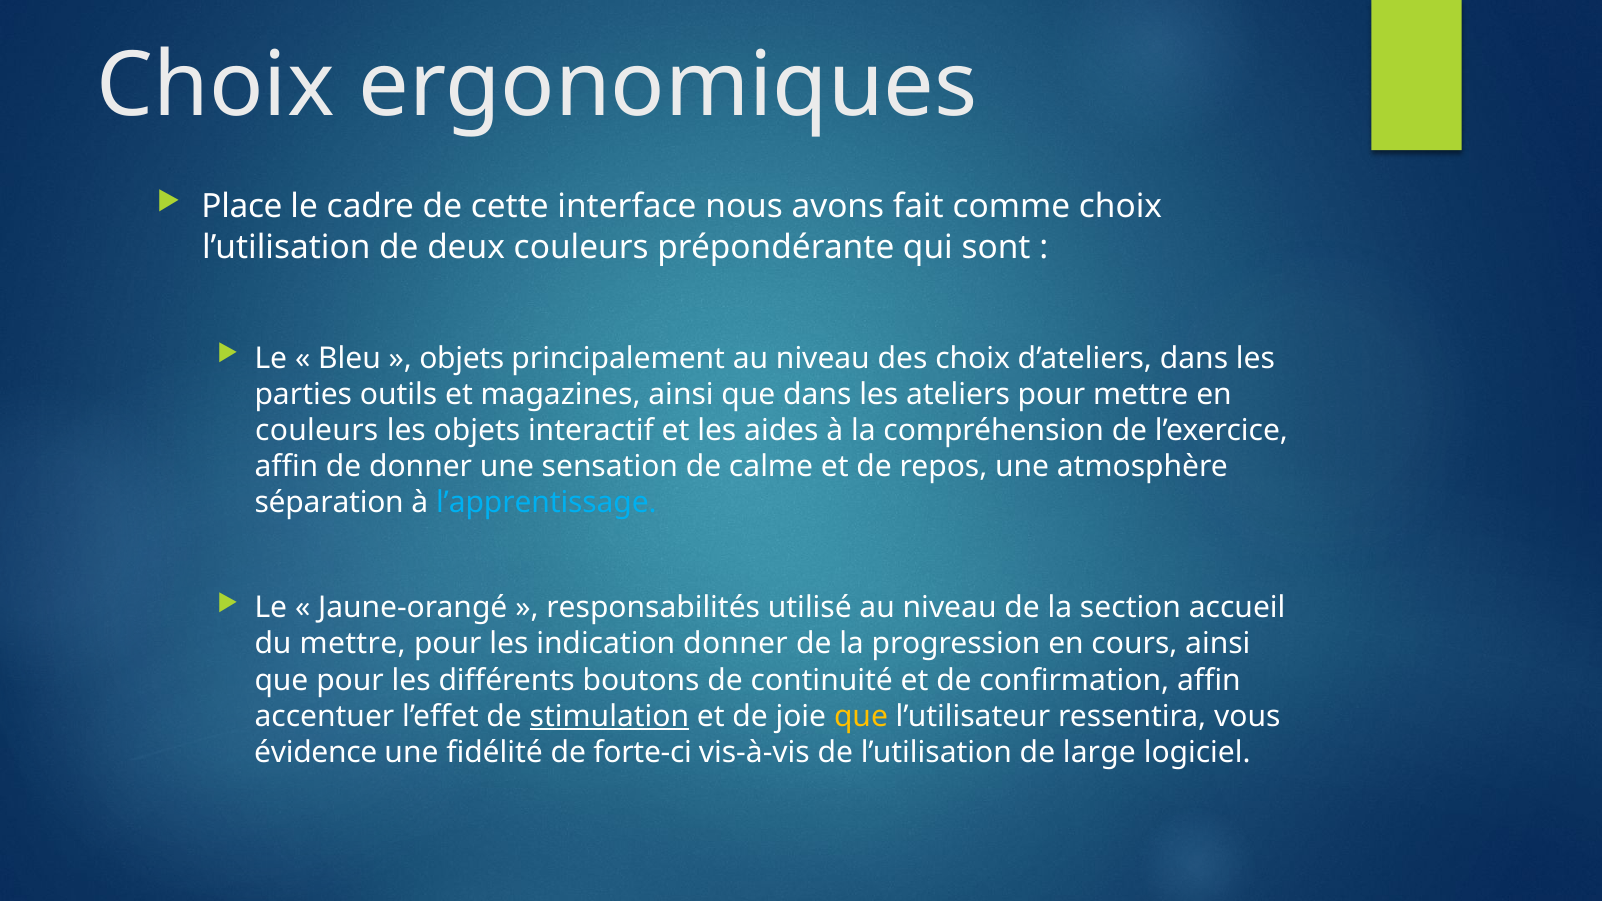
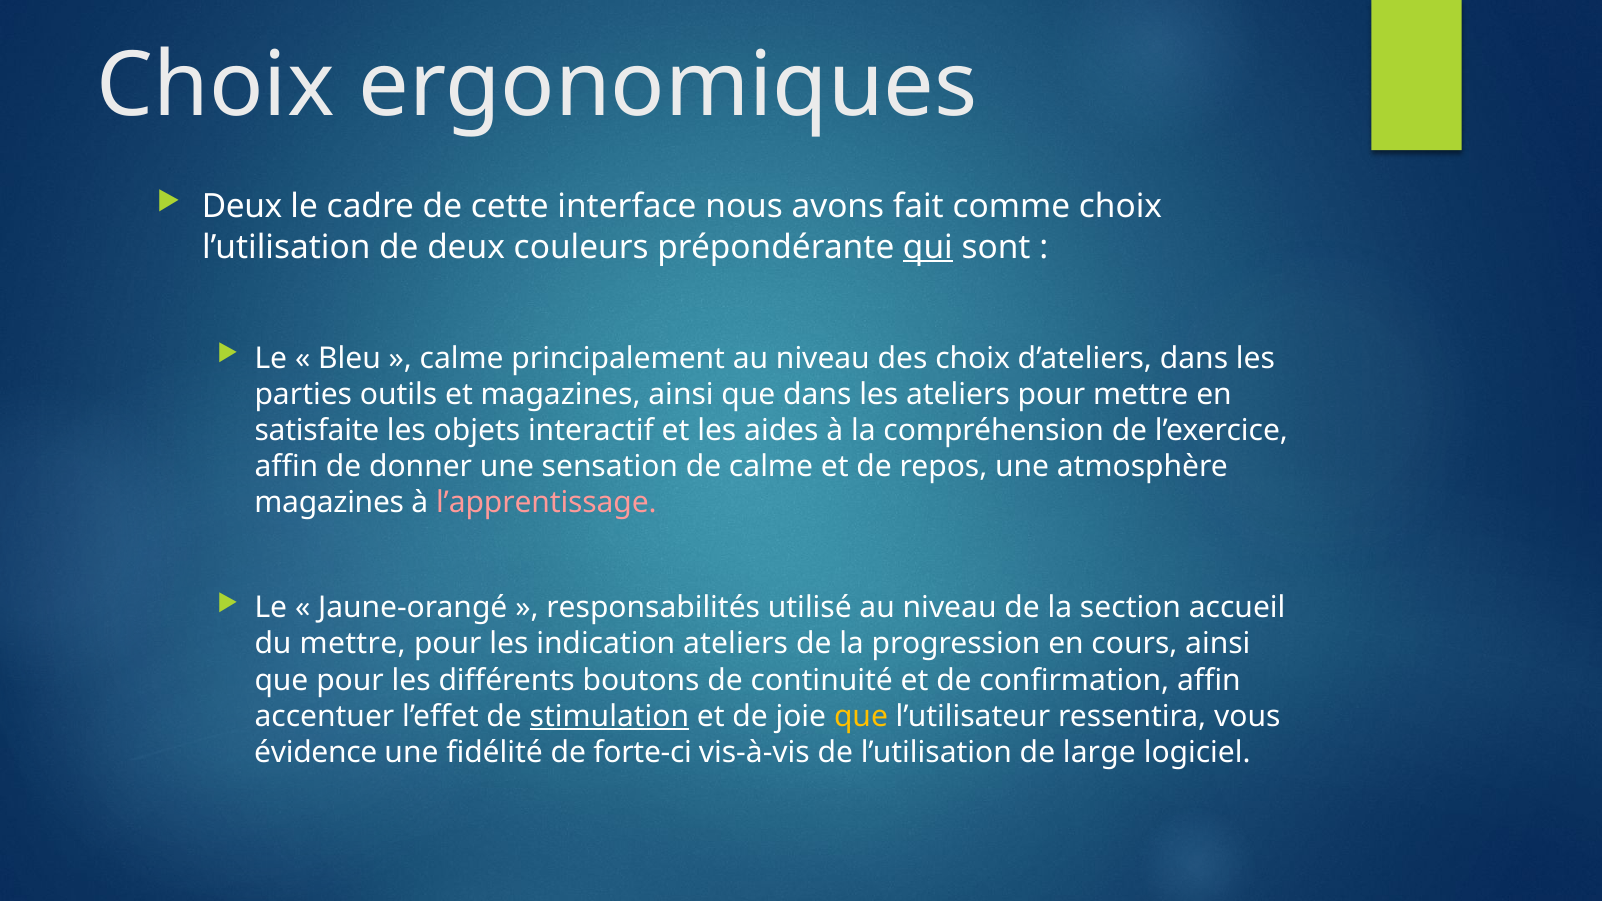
Place at (242, 207): Place -> Deux
qui underline: none -> present
objets at (462, 358): objets -> calme
couleurs at (317, 431): couleurs -> satisfaite
séparation at (329, 503): séparation -> magazines
l’apprentissage colour: light blue -> pink
indication donner: donner -> ateliers
